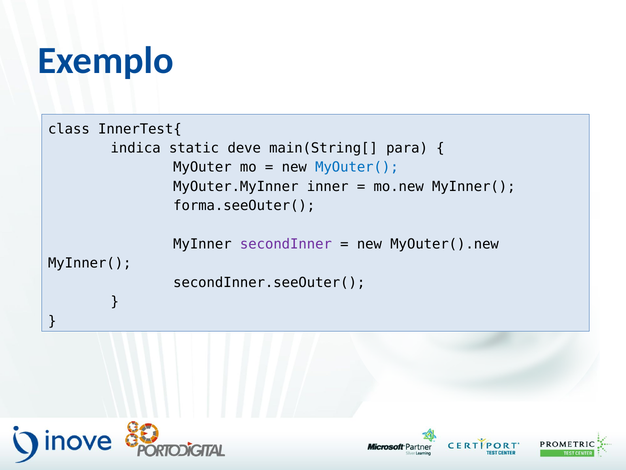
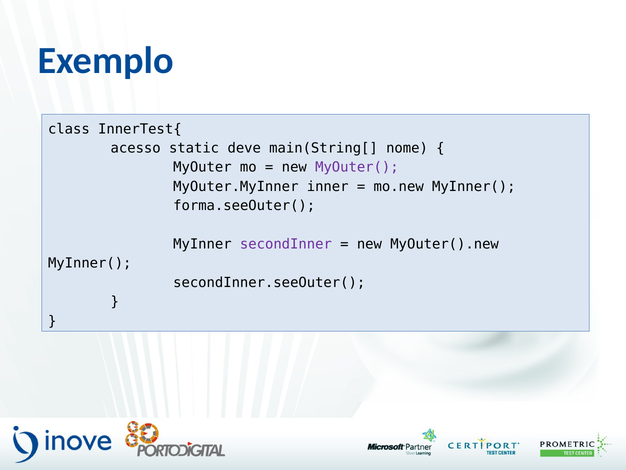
indica: indica -> acesso
para: para -> nome
MyOuter( colour: blue -> purple
